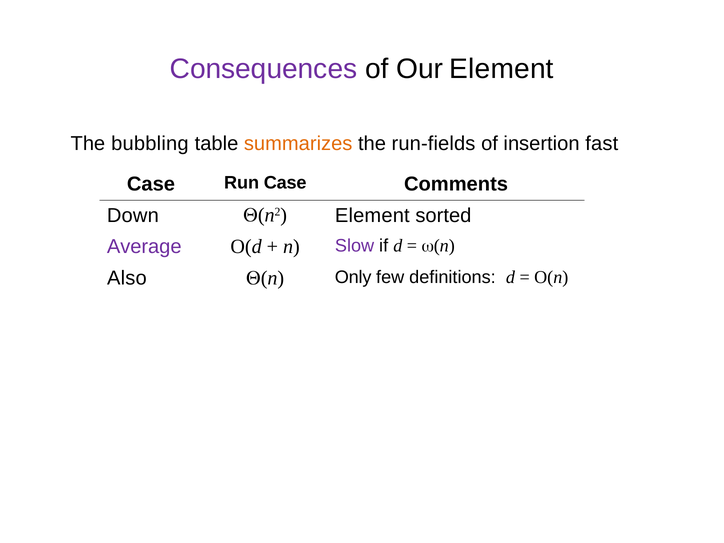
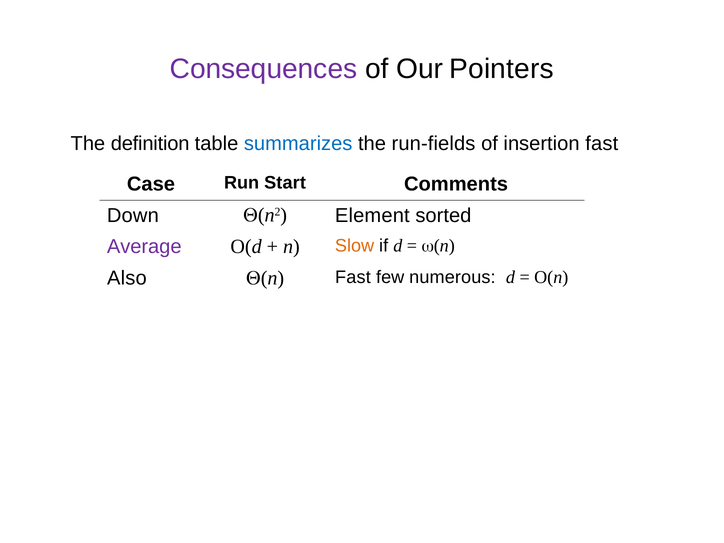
Our Element: Element -> Pointers
bubbling: bubbling -> definition
summarizes colour: orange -> blue
Run Case: Case -> Start
Slow colour: purple -> orange
Q(n Only: Only -> Fast
definitions: definitions -> numerous
